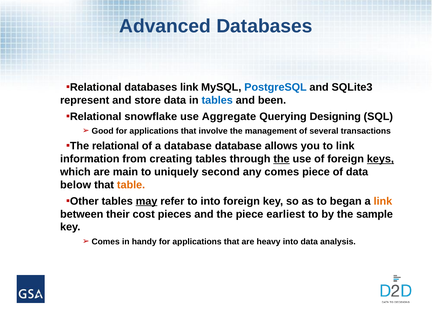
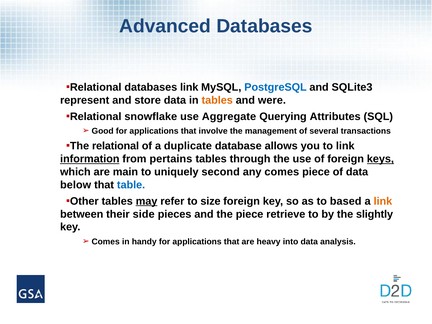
tables at (217, 100) colour: blue -> orange
been: been -> were
Designing: Designing -> Attributes
a database: database -> duplicate
information underline: none -> present
creating: creating -> pertains
the at (282, 159) underline: present -> none
table colour: orange -> blue
to into: into -> size
began: began -> based
cost: cost -> side
earliest: earliest -> retrieve
sample: sample -> slightly
